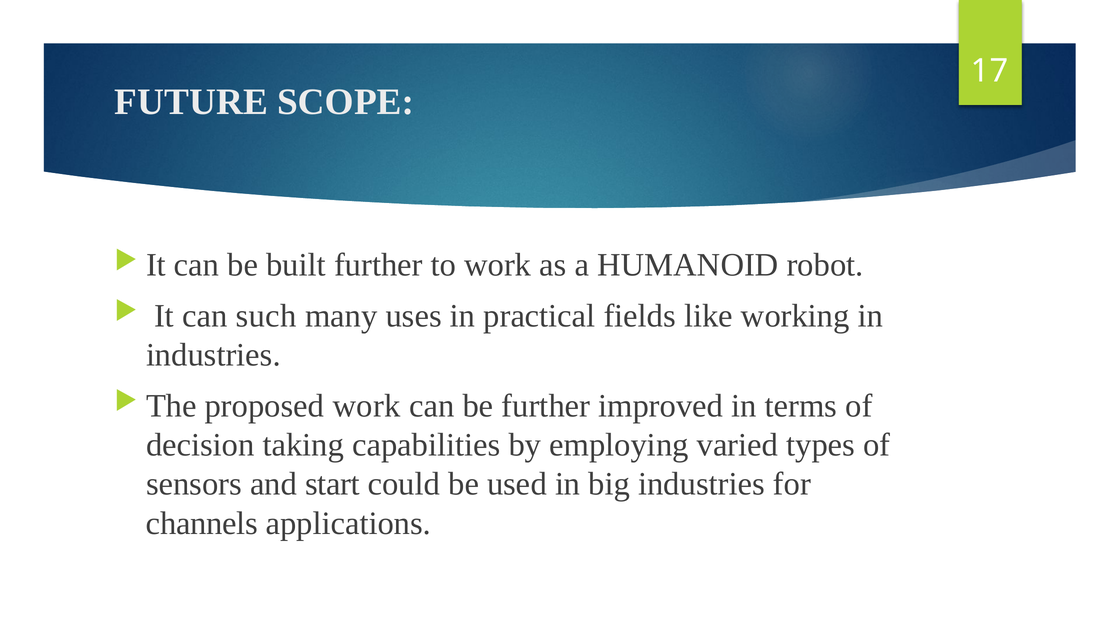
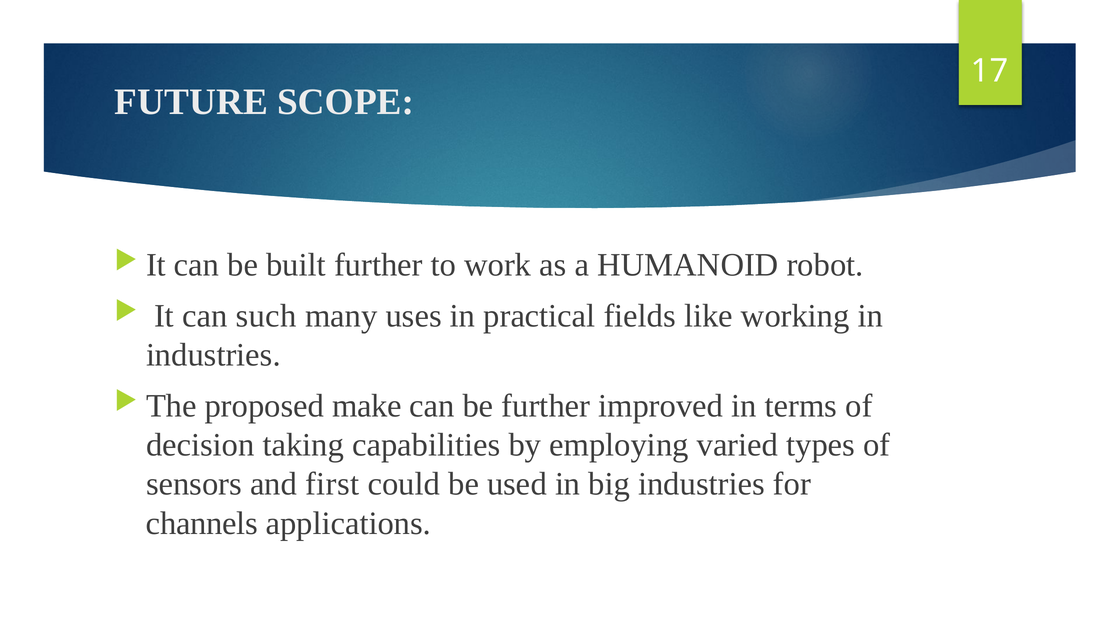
proposed work: work -> make
start: start -> first
